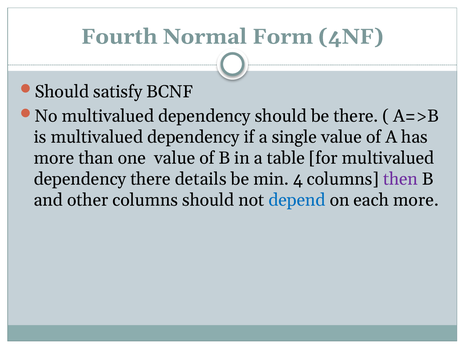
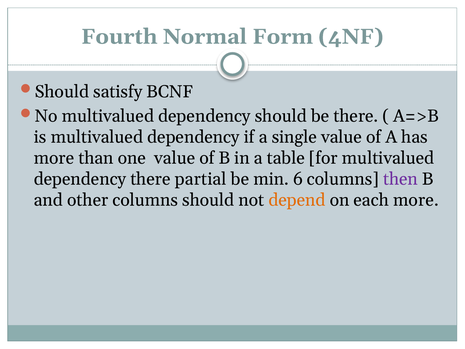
details: details -> partial
4: 4 -> 6
depend colour: blue -> orange
